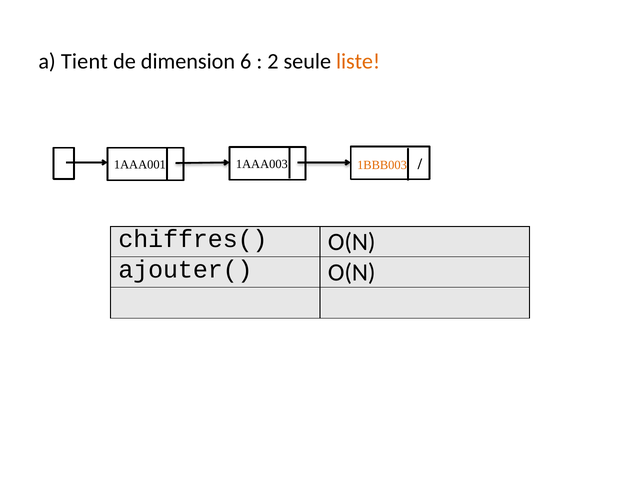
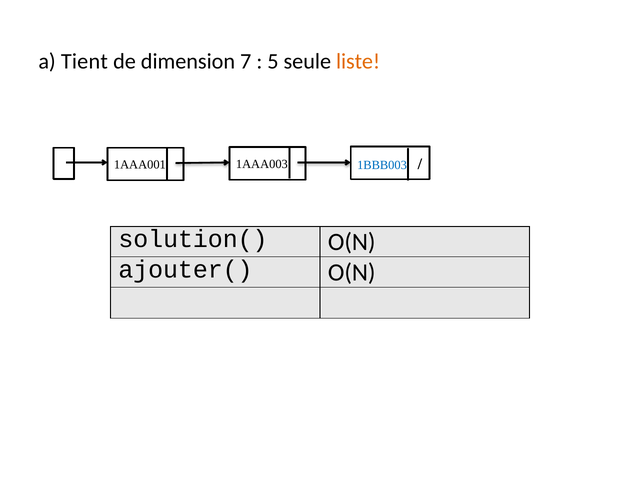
6: 6 -> 7
2: 2 -> 5
1BBB003 colour: orange -> blue
chiffres(: chiffres( -> solution(
